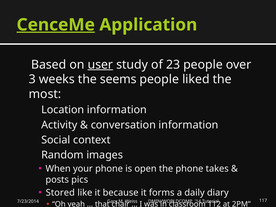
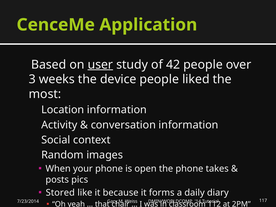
CenceMe underline: present -> none
23: 23 -> 42
seems: seems -> device
